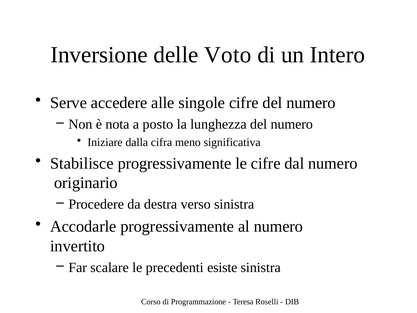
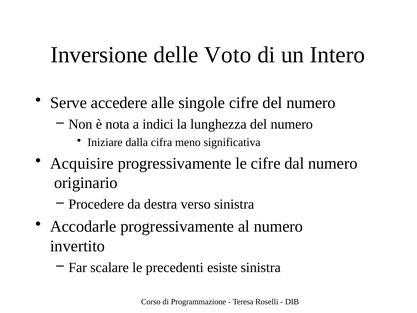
posto: posto -> indici
Stabilisce: Stabilisce -> Acquisire
